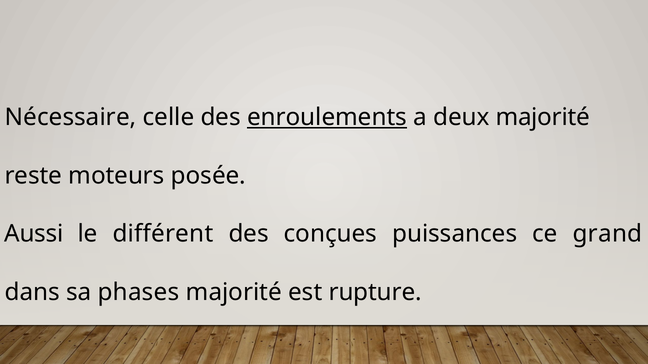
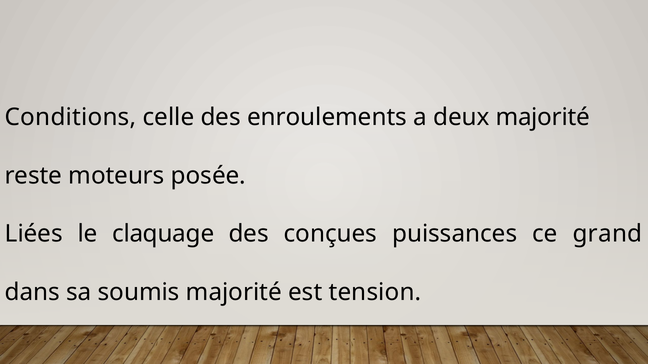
Nécessaire: Nécessaire -> Conditions
enroulements underline: present -> none
Aussi: Aussi -> Liées
différent: différent -> claquage
phases: phases -> soumis
rupture: rupture -> tension
